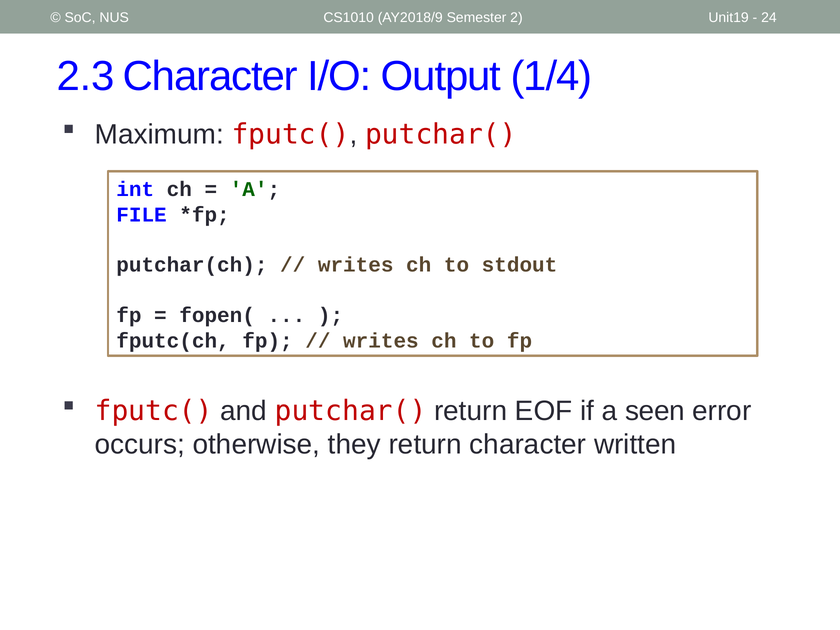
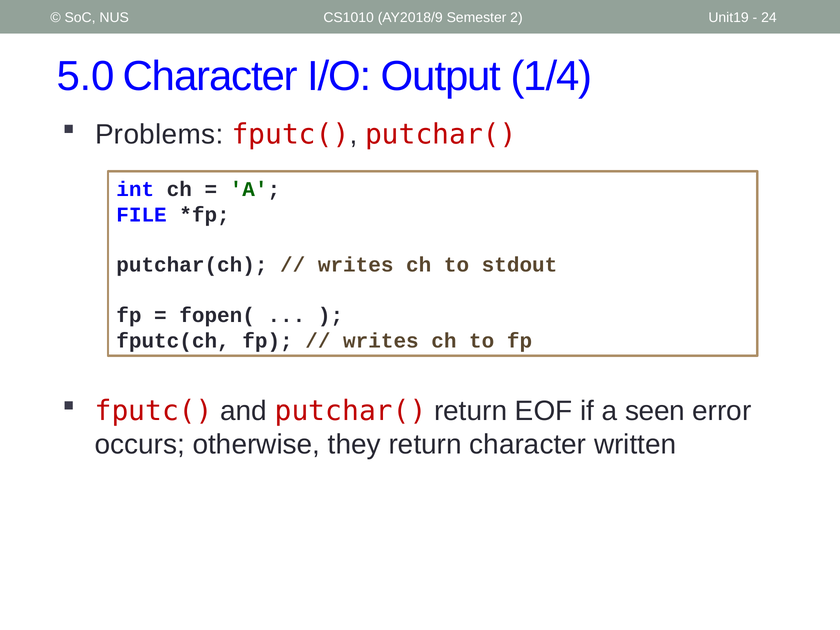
2.3: 2.3 -> 5.0
Maximum: Maximum -> Problems
